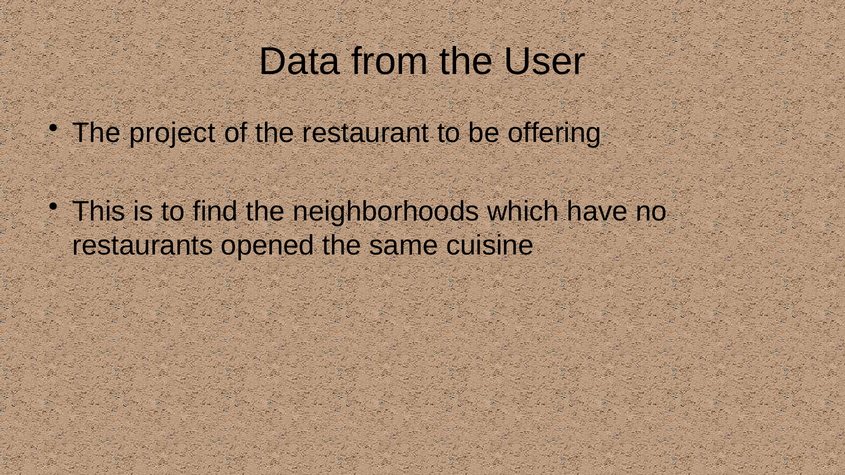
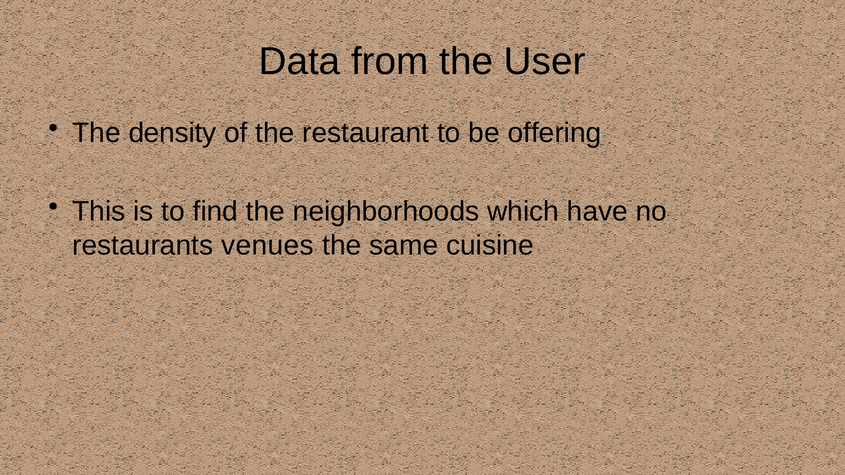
project: project -> density
opened: opened -> venues
